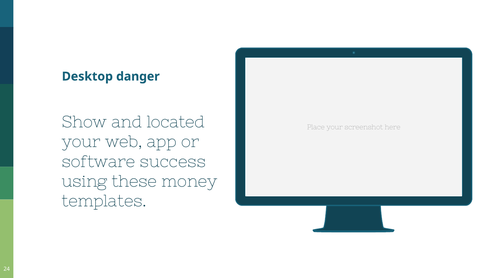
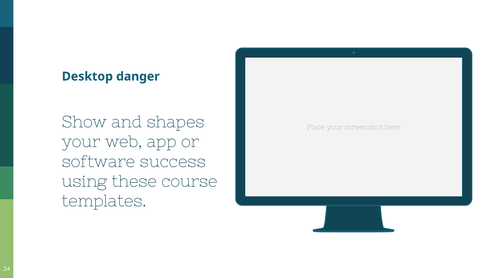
located: located -> shapes
money: money -> course
